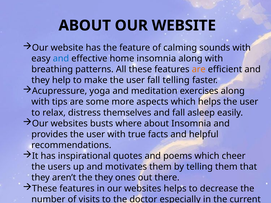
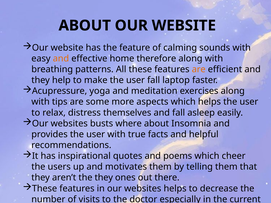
and at (61, 59) colour: blue -> orange
home insomnia: insomnia -> therefore
fall telling: telling -> laptop
